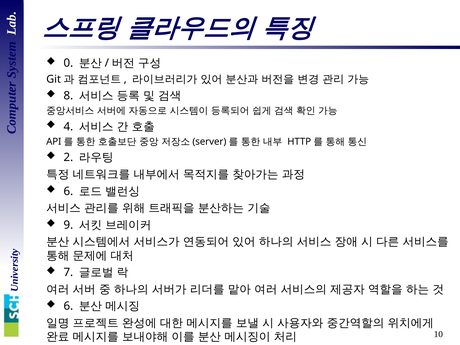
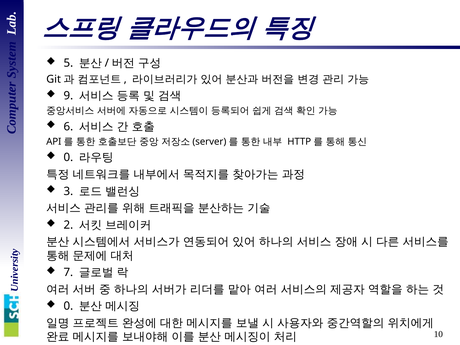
0: 0 -> 5
8: 8 -> 9
4: 4 -> 6
2 at (68, 157): 2 -> 0
6 at (68, 191): 6 -> 3
9: 9 -> 2
6 at (68, 306): 6 -> 0
